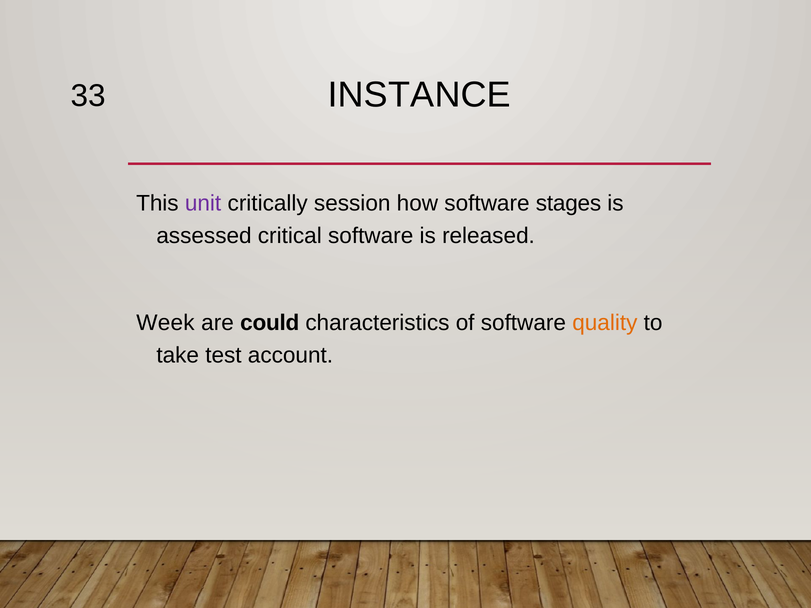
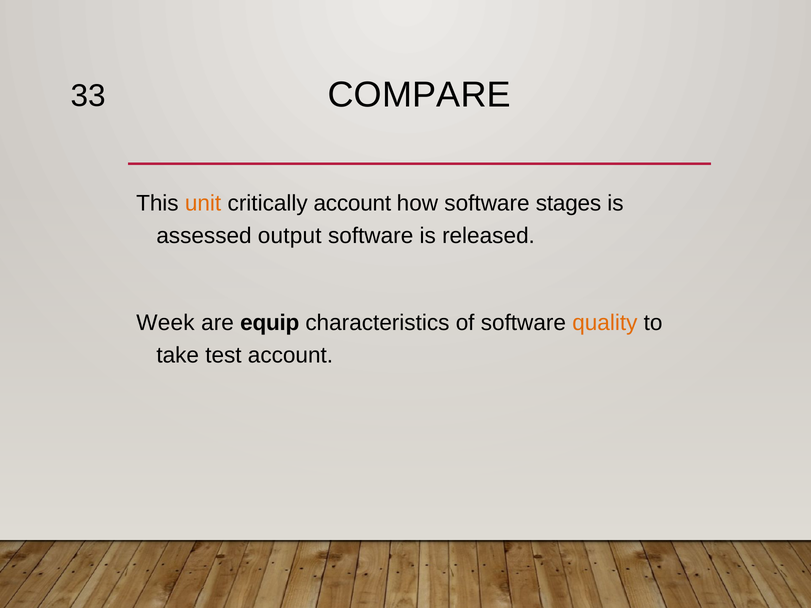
INSTANCE: INSTANCE -> COMPARE
unit colour: purple -> orange
critically session: session -> account
critical: critical -> output
could: could -> equip
